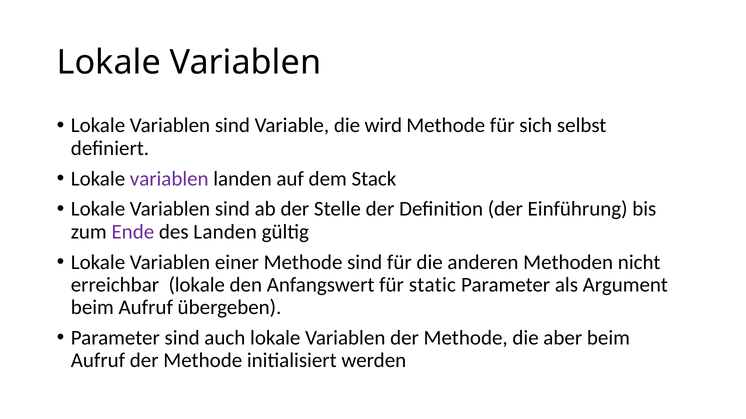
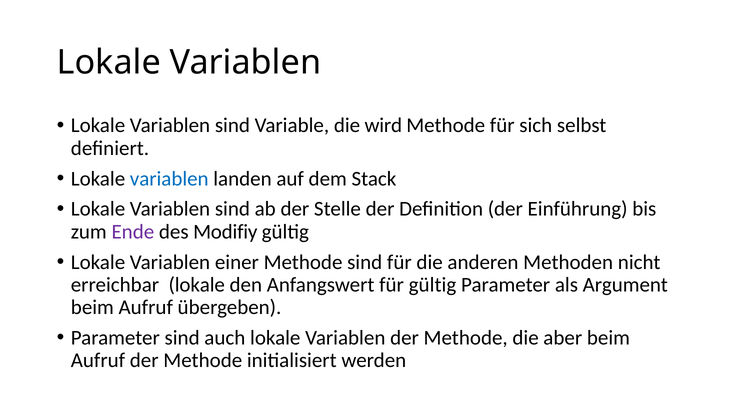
variablen at (169, 179) colour: purple -> blue
des Landen: Landen -> Modifiy
für static: static -> gültig
